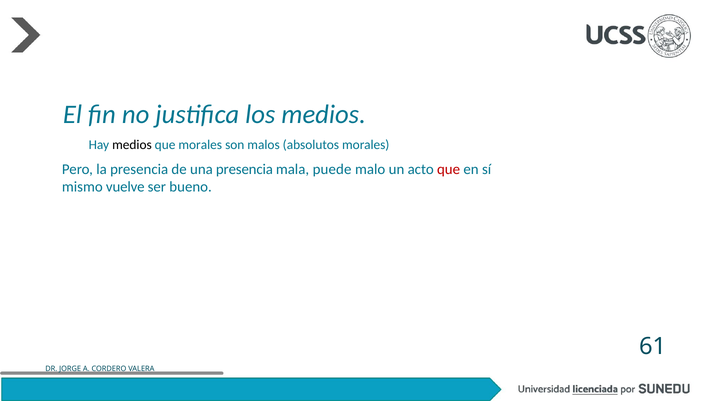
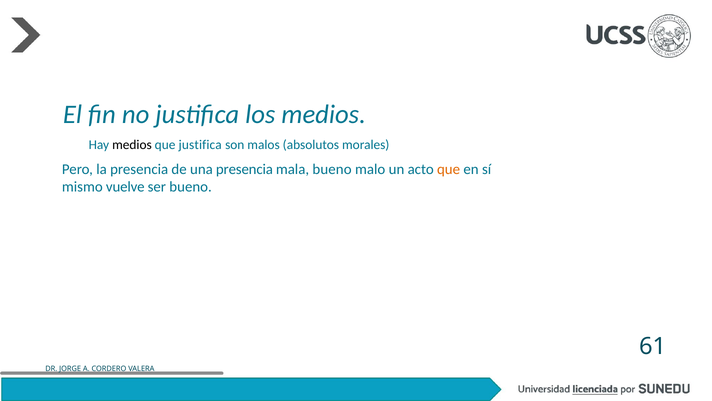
que morales: morales -> justifica
mala puede: puede -> bueno
que at (449, 169) colour: red -> orange
